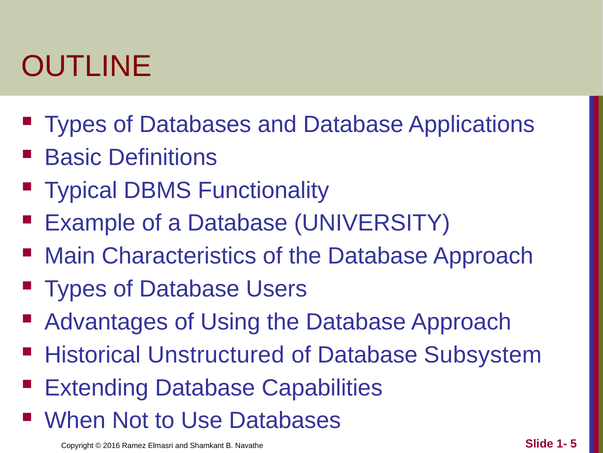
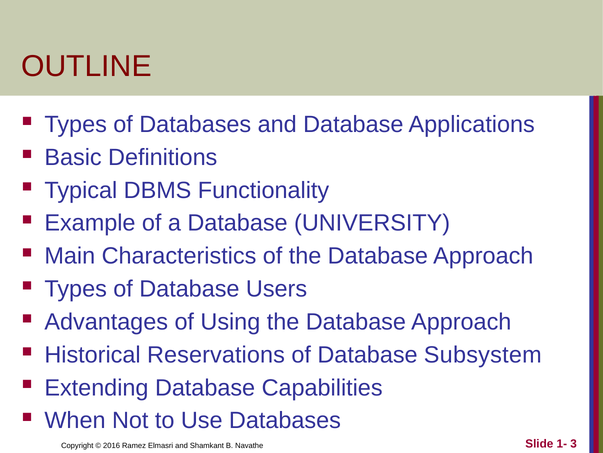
Unstructured: Unstructured -> Reservations
5: 5 -> 3
